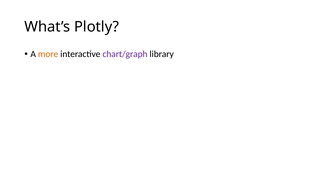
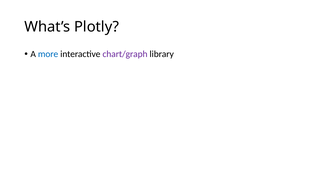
more colour: orange -> blue
